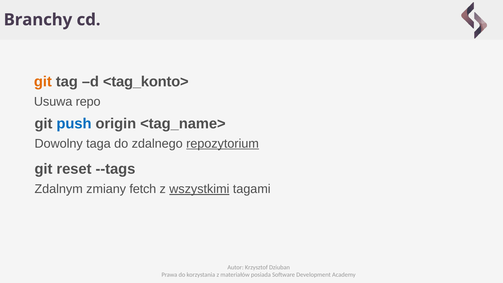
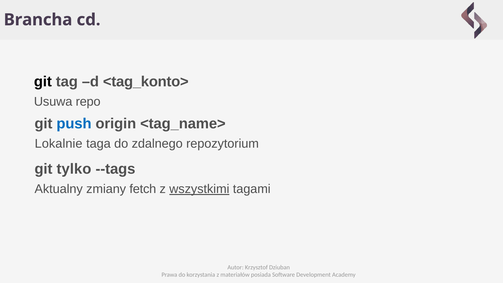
Branchy: Branchy -> Brancha
git at (43, 82) colour: orange -> black
Dowolny: Dowolny -> Lokalnie
repozytorium underline: present -> none
reset: reset -> tylko
Zdalnym: Zdalnym -> Aktualny
